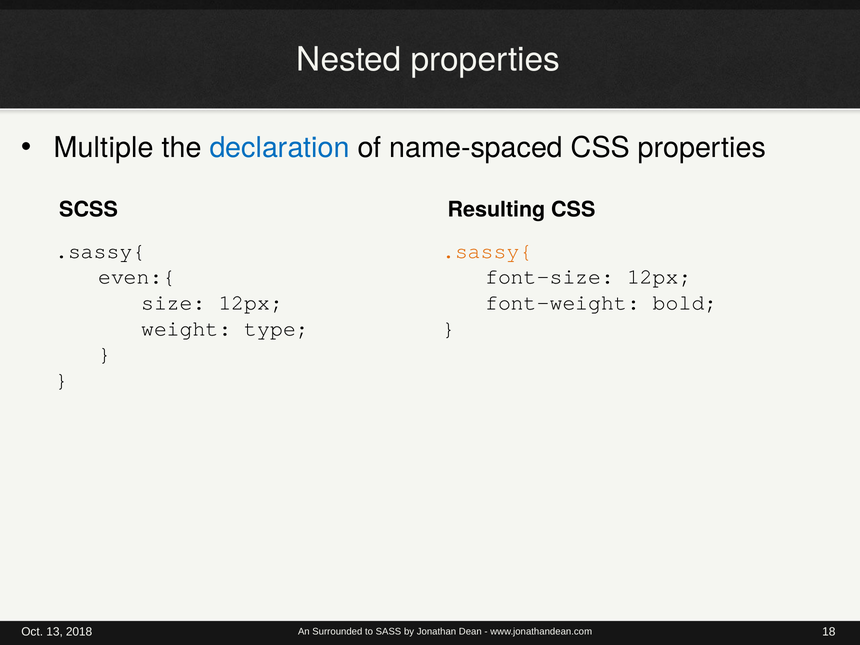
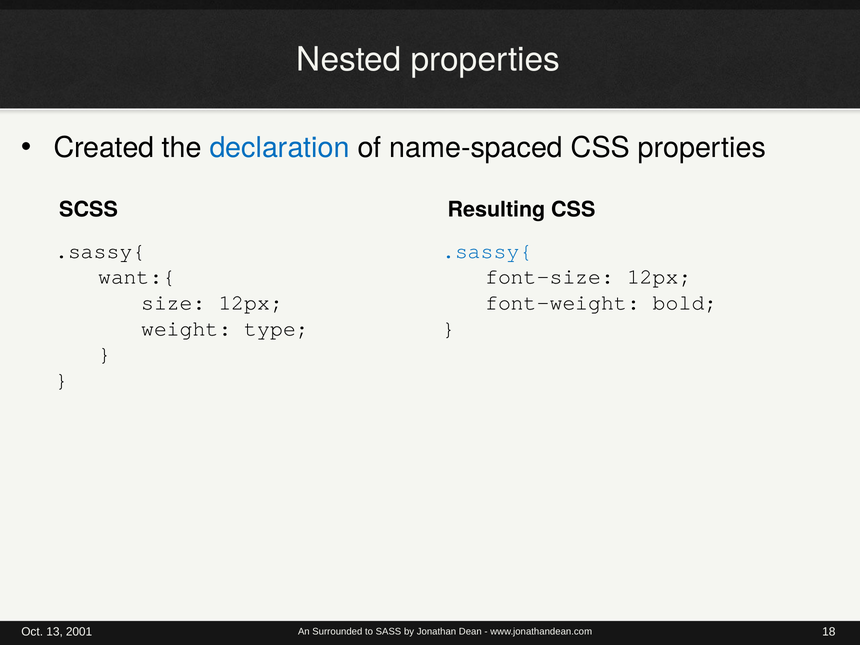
Multiple: Multiple -> Created
.sassy{ at (487, 251) colour: orange -> blue
even:{: even:{ -> want:{
2018: 2018 -> 2001
